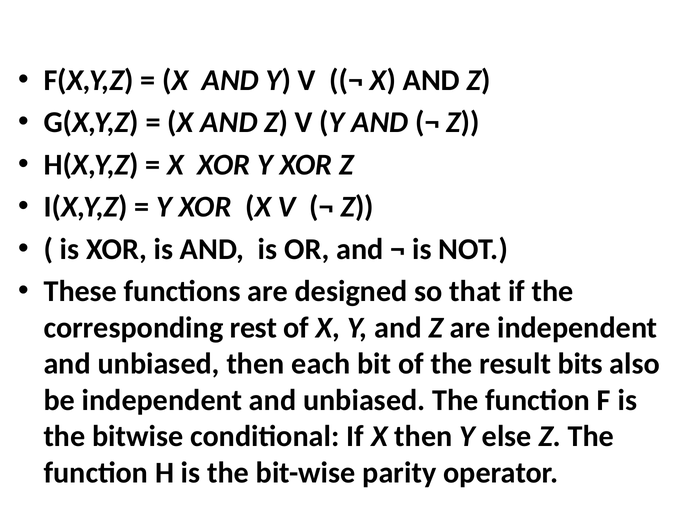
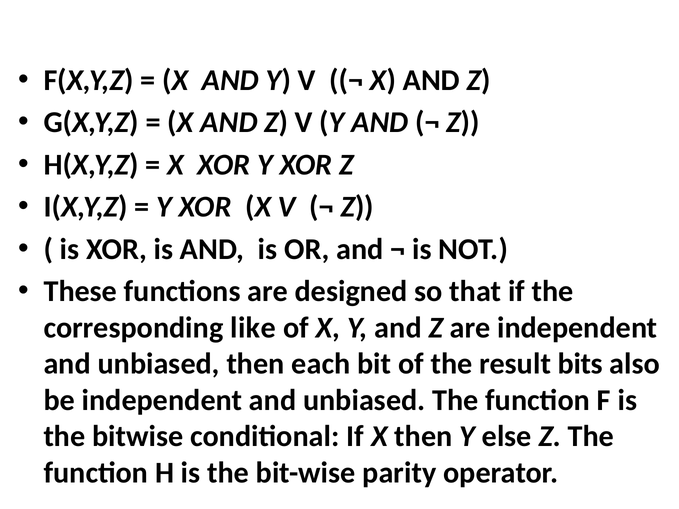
rest: rest -> like
